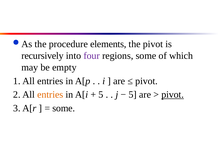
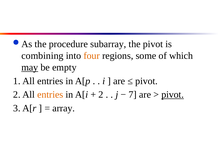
elements: elements -> subarray
recursively: recursively -> combining
four colour: purple -> orange
may underline: none -> present
5 at (101, 95): 5 -> 2
5 at (133, 95): 5 -> 7
some at (64, 108): some -> array
